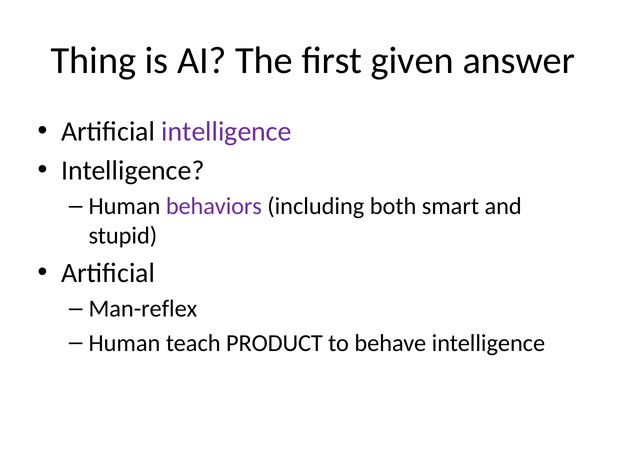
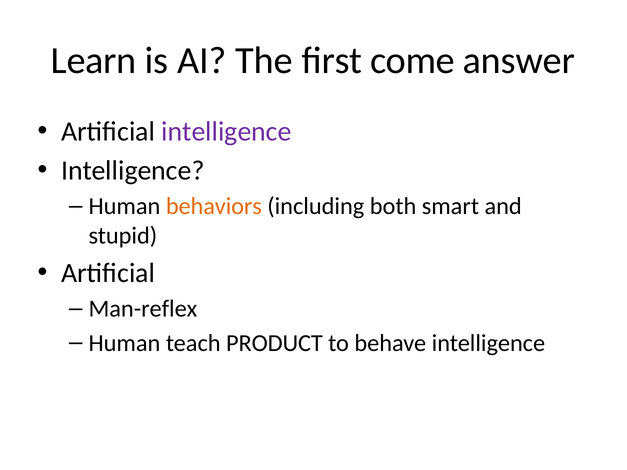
Thing: Thing -> Learn
given: given -> come
behaviors colour: purple -> orange
